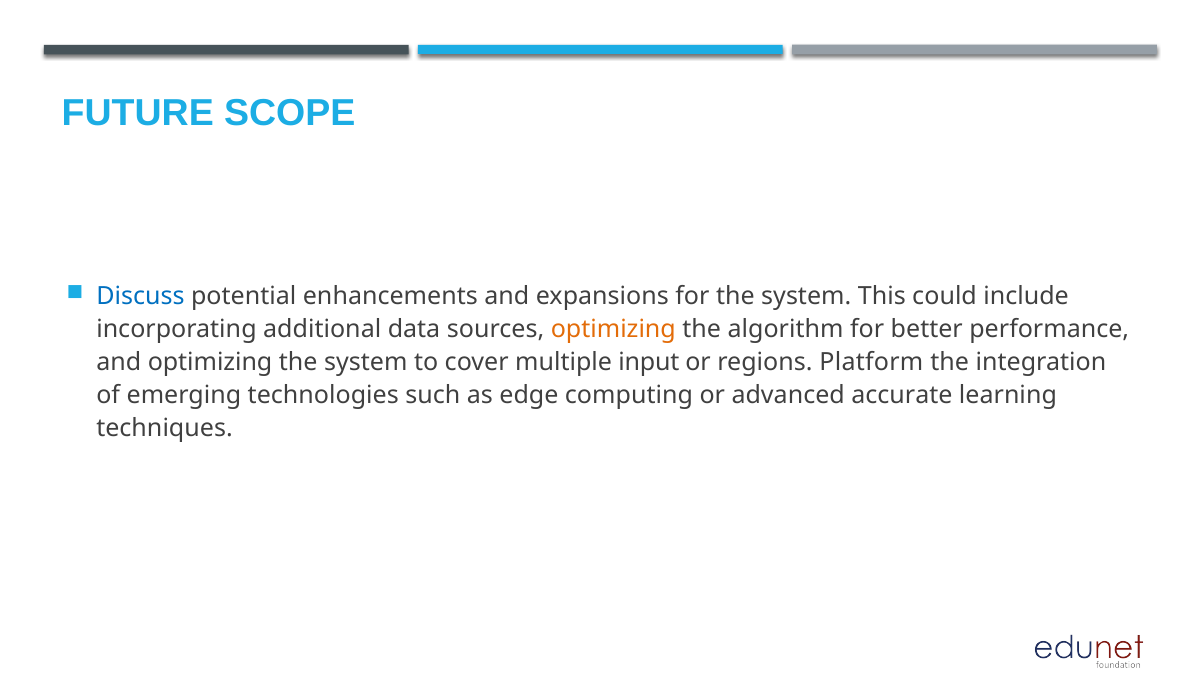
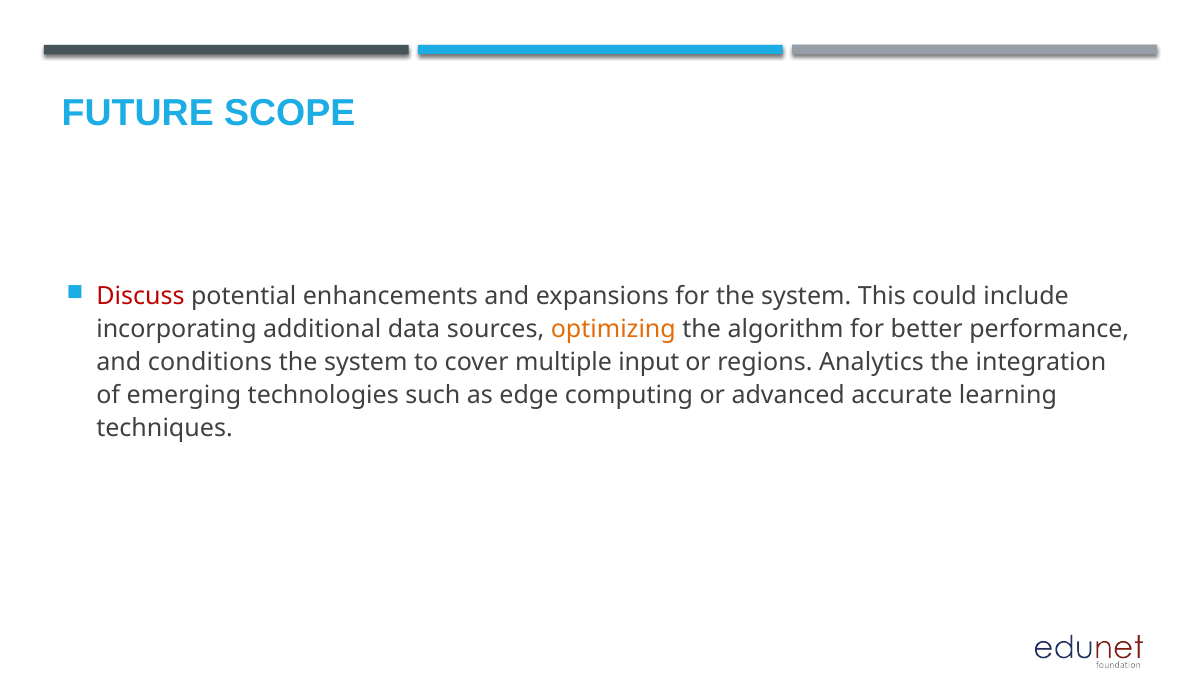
Discuss colour: blue -> red
and optimizing: optimizing -> conditions
Platform: Platform -> Analytics
